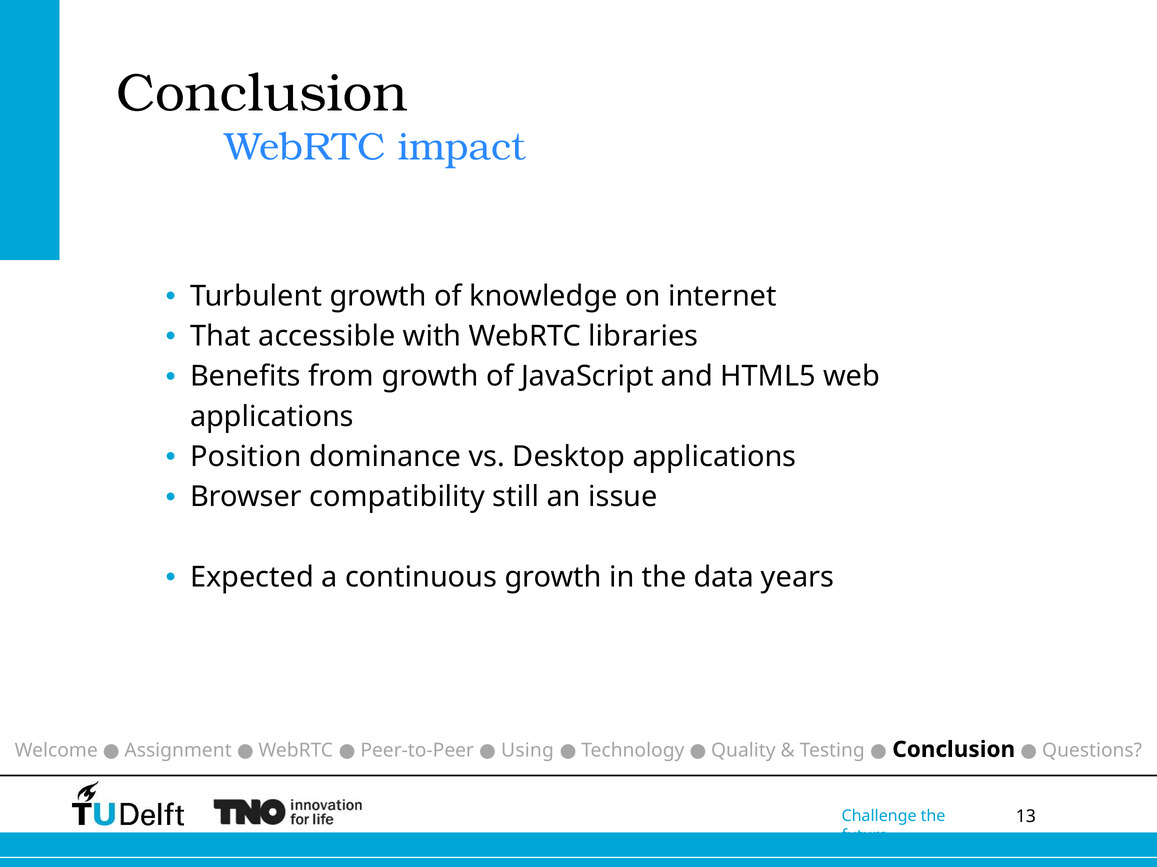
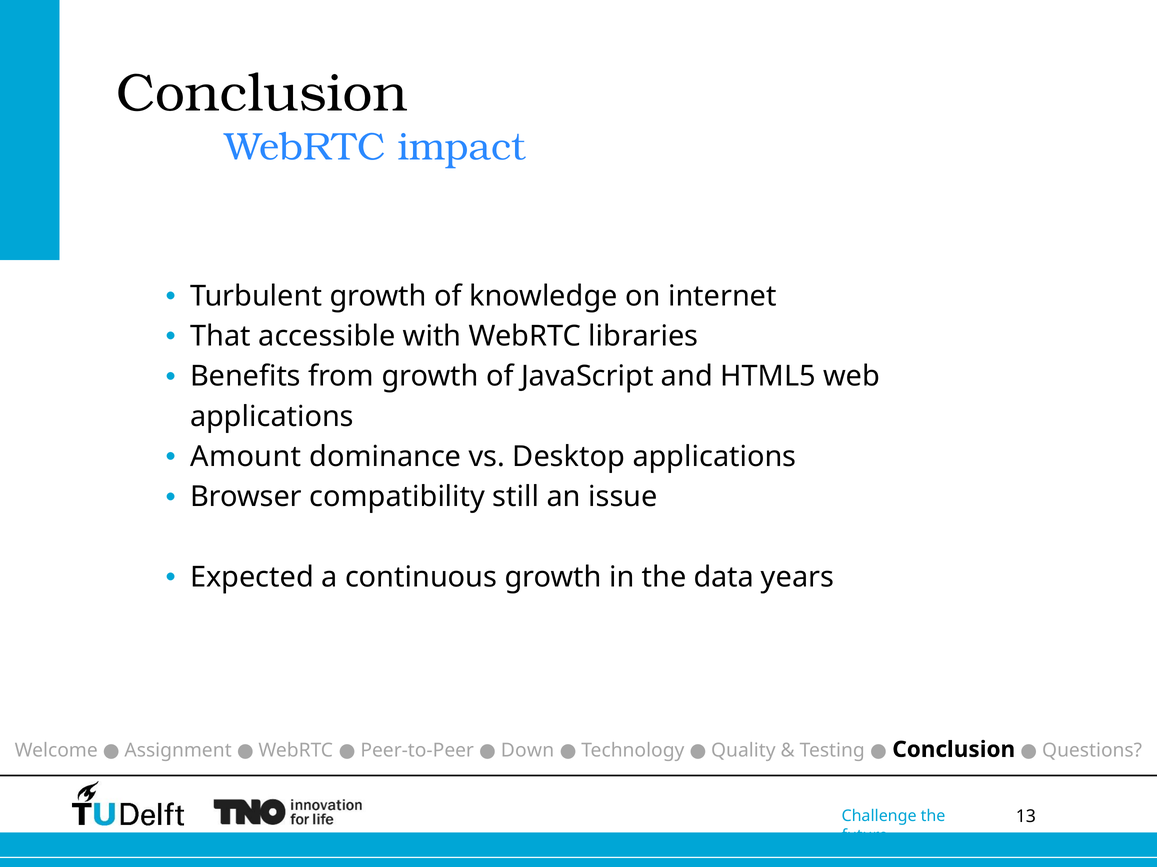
Position: Position -> Amount
Using: Using -> Down
